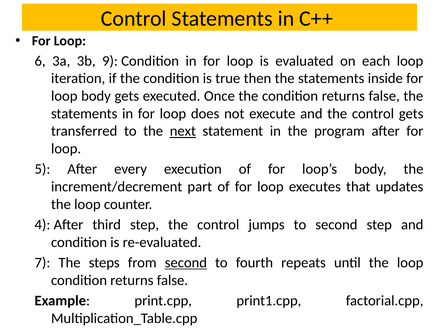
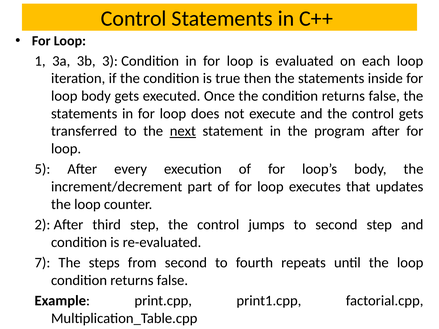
6: 6 -> 1
9: 9 -> 3
4: 4 -> 2
second at (186, 263) underline: present -> none
